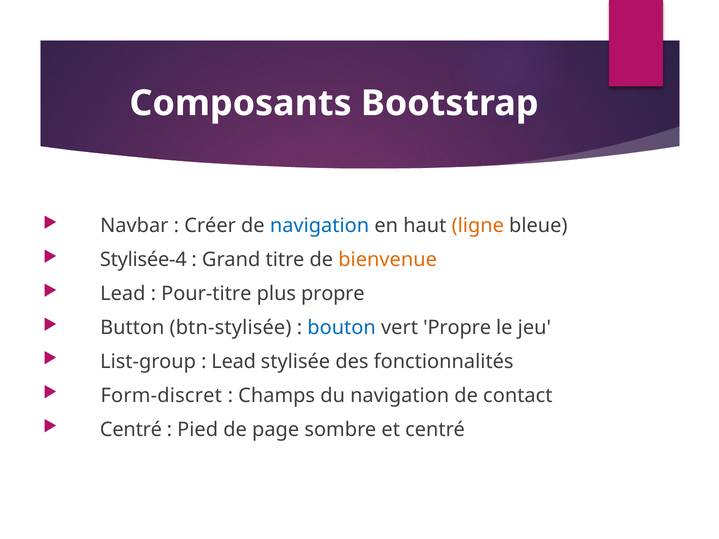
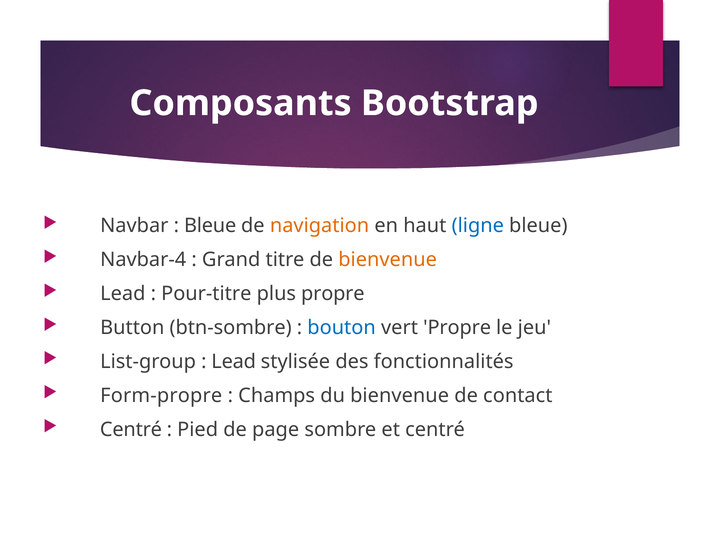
Créer at (210, 226): Créer -> Bleue
navigation at (320, 226) colour: blue -> orange
ligne colour: orange -> blue
Stylisée-4: Stylisée-4 -> Navbar-4
btn-stylisée: btn-stylisée -> btn-sombre
Form-discret: Form-discret -> Form-propre
du navigation: navigation -> bienvenue
